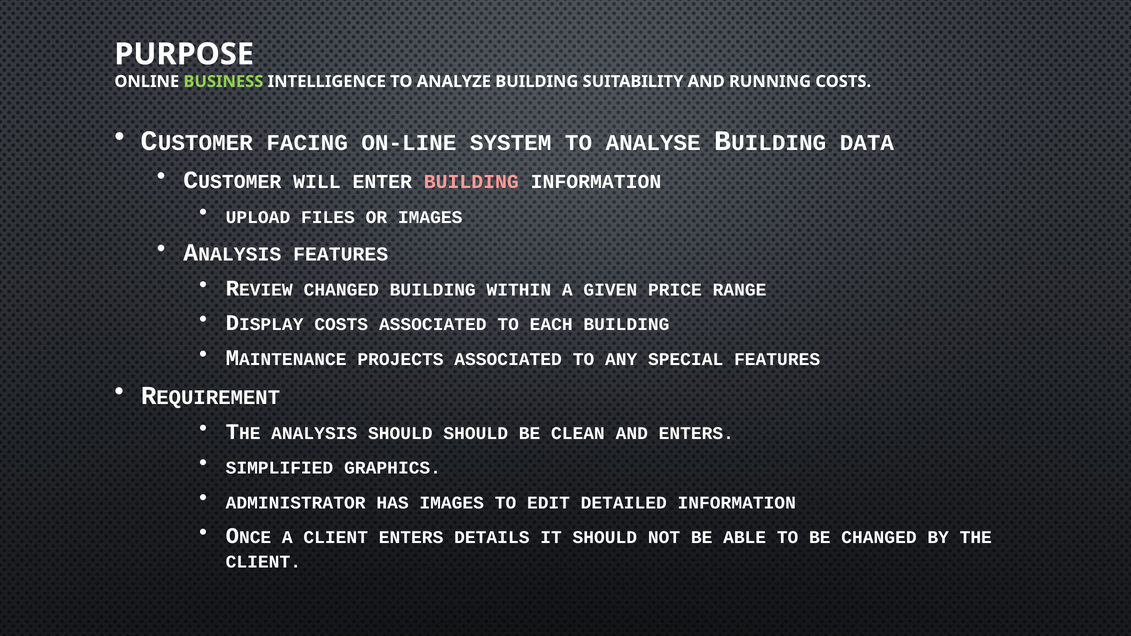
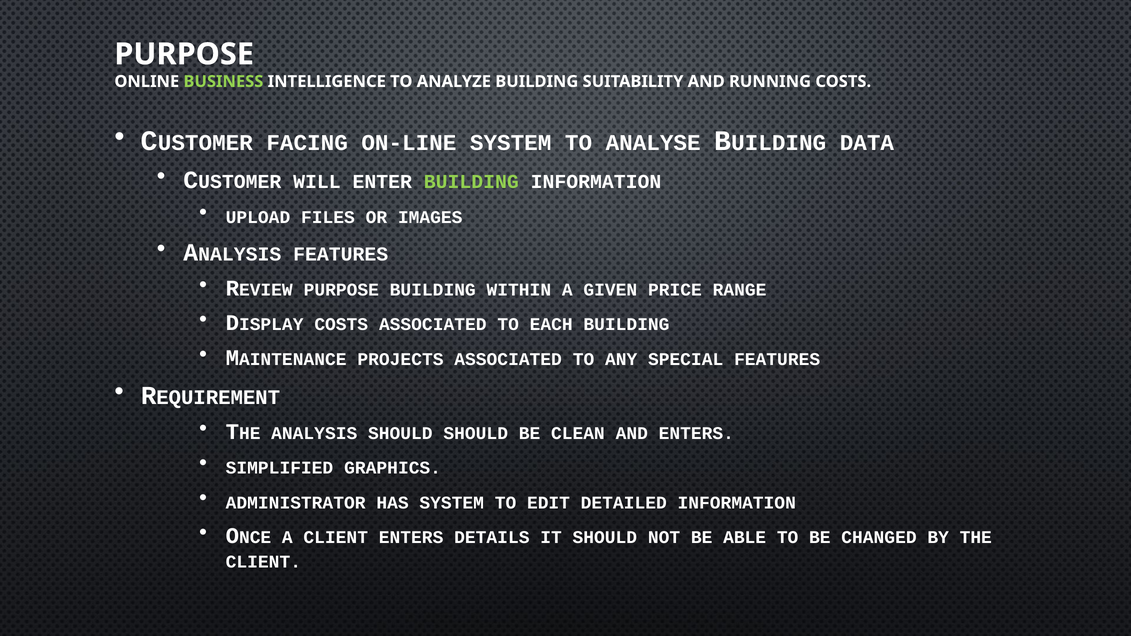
BUILDING at (471, 182) colour: pink -> light green
CHANGED at (341, 290): CHANGED -> PURPOSE
HAS IMAGES: IMAGES -> SYSTEM
